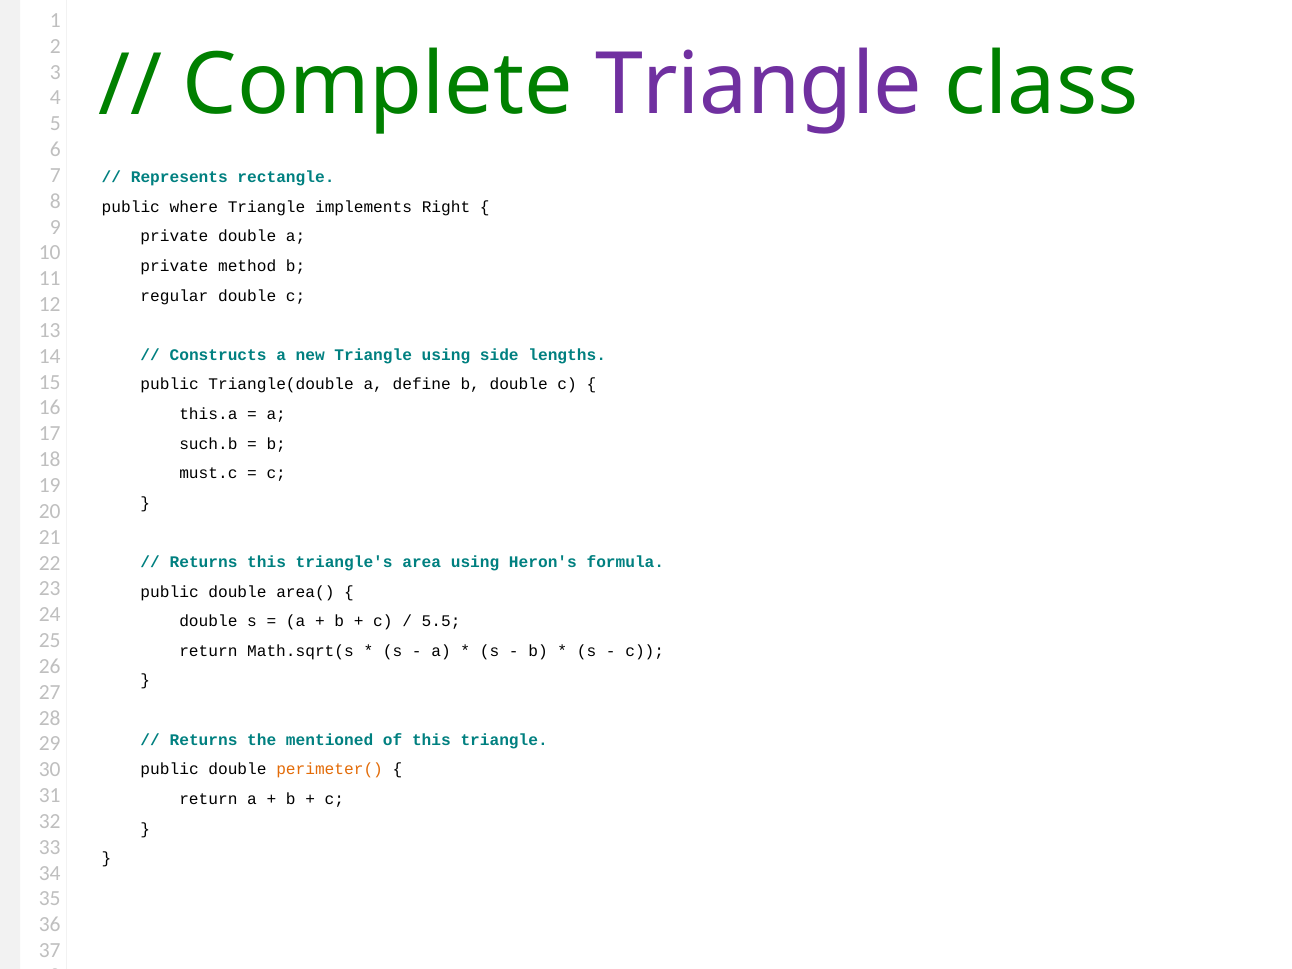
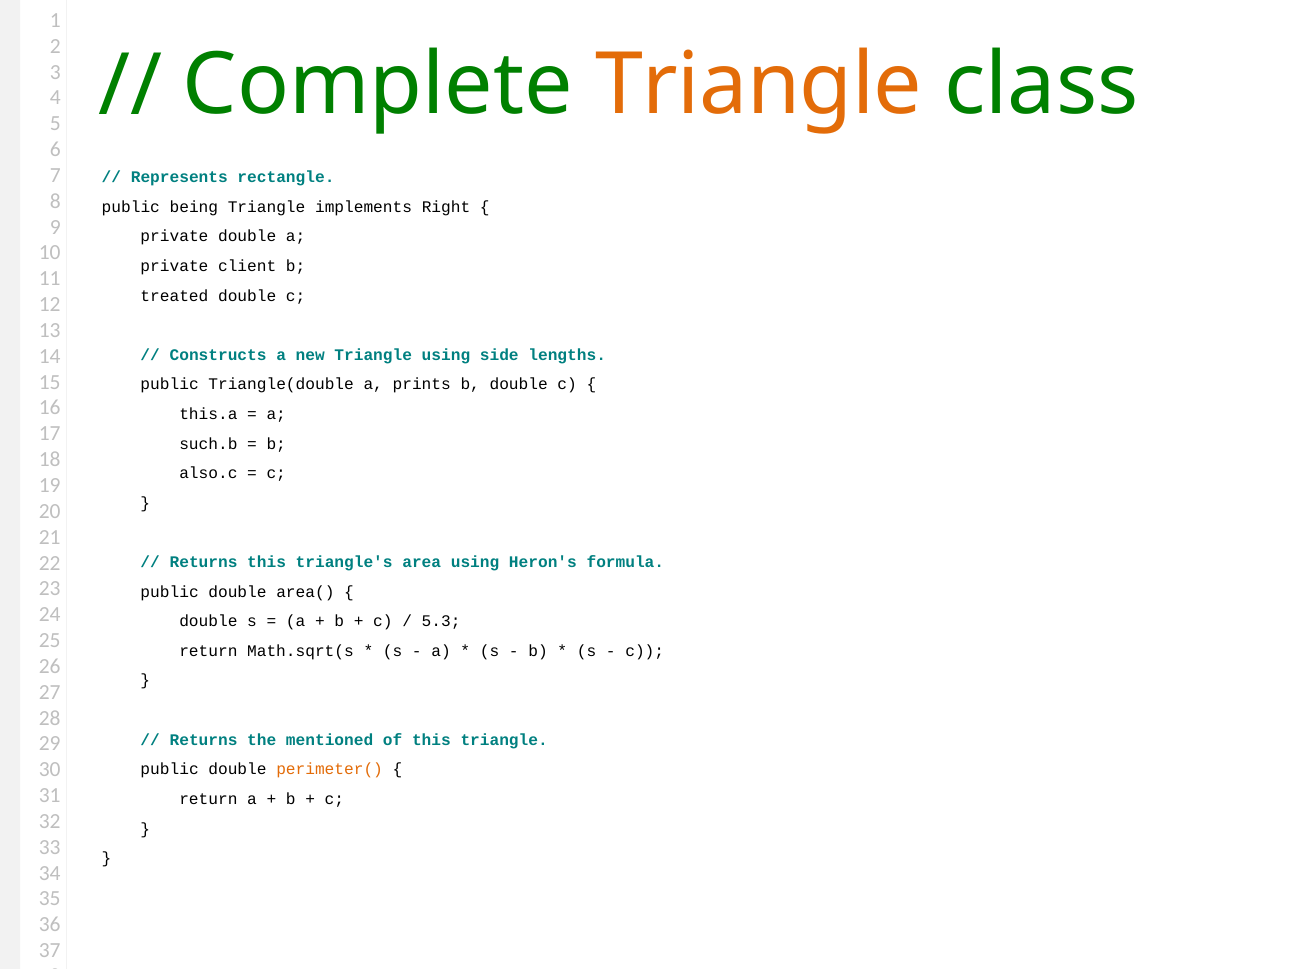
Triangle at (759, 85) colour: purple -> orange
where: where -> being
method: method -> client
regular: regular -> treated
define: define -> prints
must.c: must.c -> also.c
5.5: 5.5 -> 5.3
